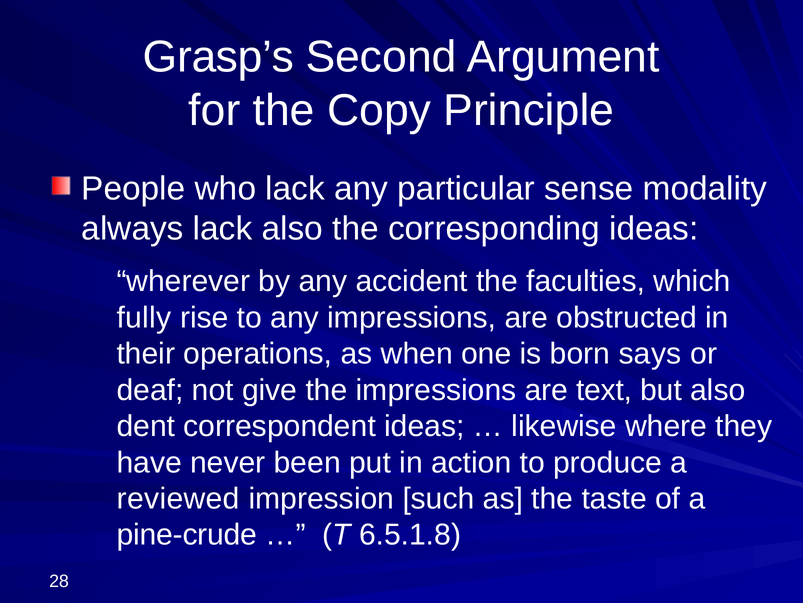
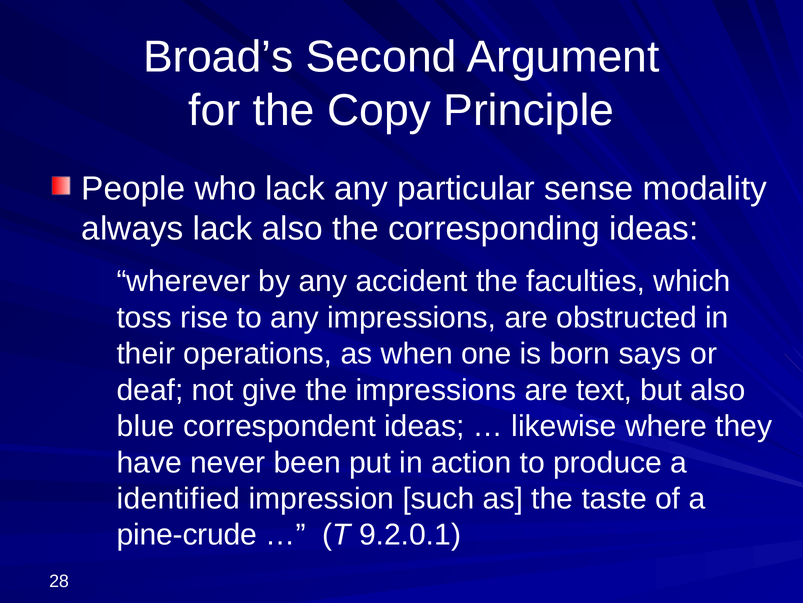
Grasp’s: Grasp’s -> Broad’s
fully: fully -> toss
dent: dent -> blue
reviewed: reviewed -> identified
6.5.1.8: 6.5.1.8 -> 9.2.0.1
